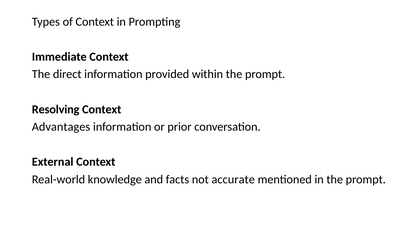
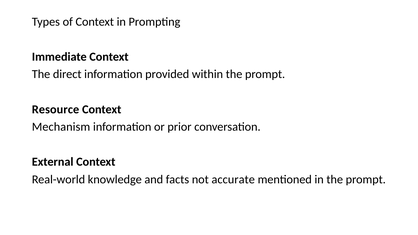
Resolving: Resolving -> Resource
Advantages: Advantages -> Mechanism
